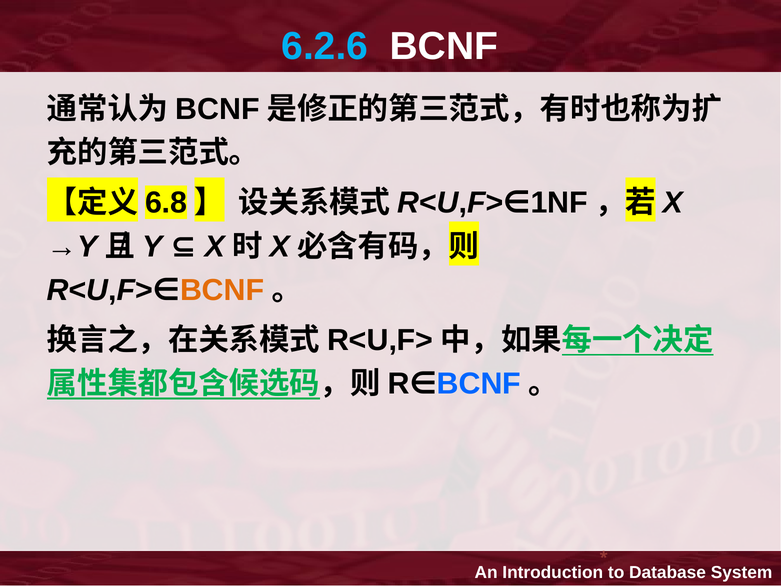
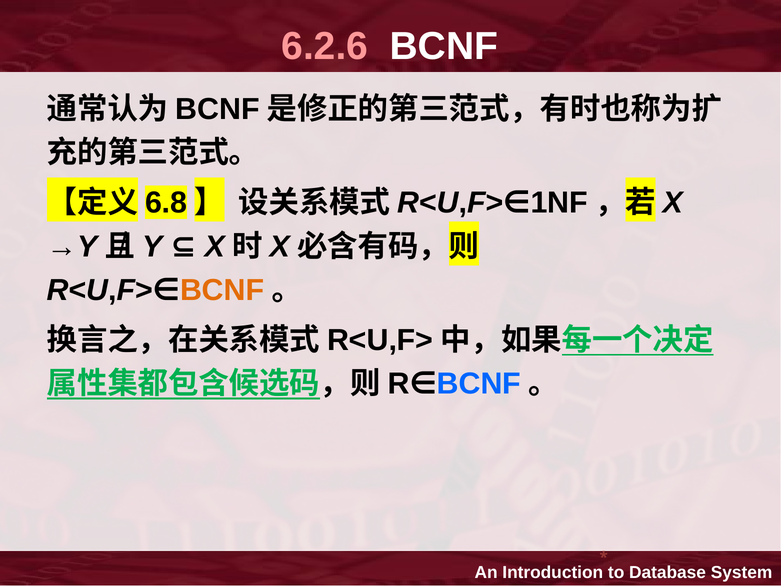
6.2.6 colour: light blue -> pink
